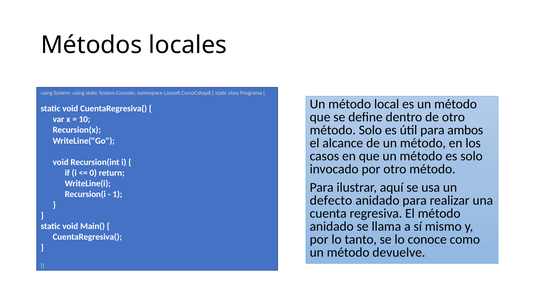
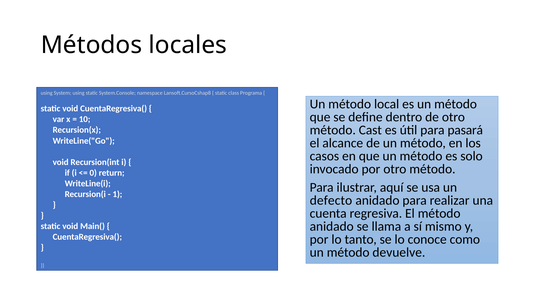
método Solo: Solo -> Cast
ambos: ambos -> pasará
